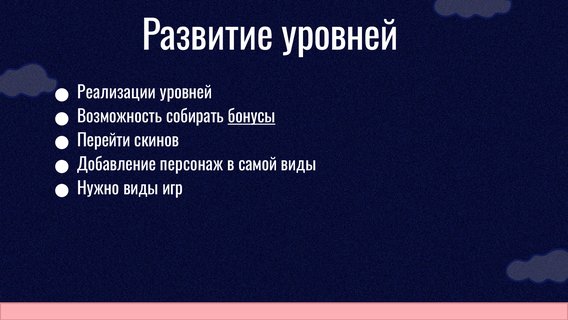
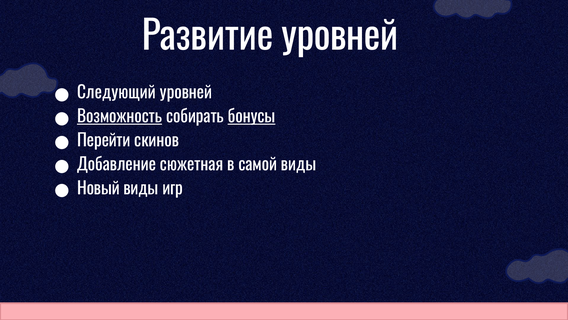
Реализации: Реализации -> Следующий
Возможность underline: none -> present
персонаж: персонаж -> сюжетная
Нужно: Нужно -> Новый
